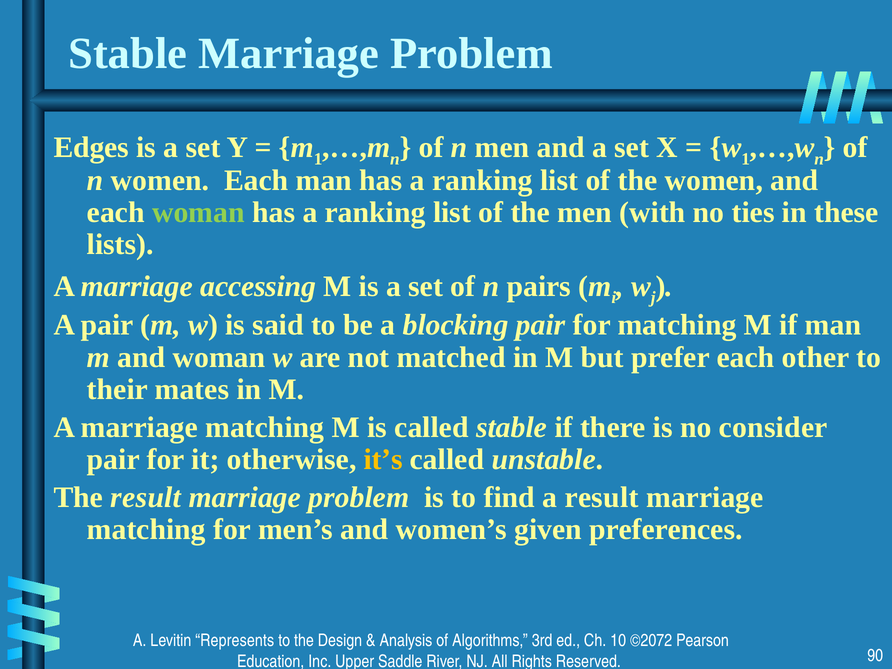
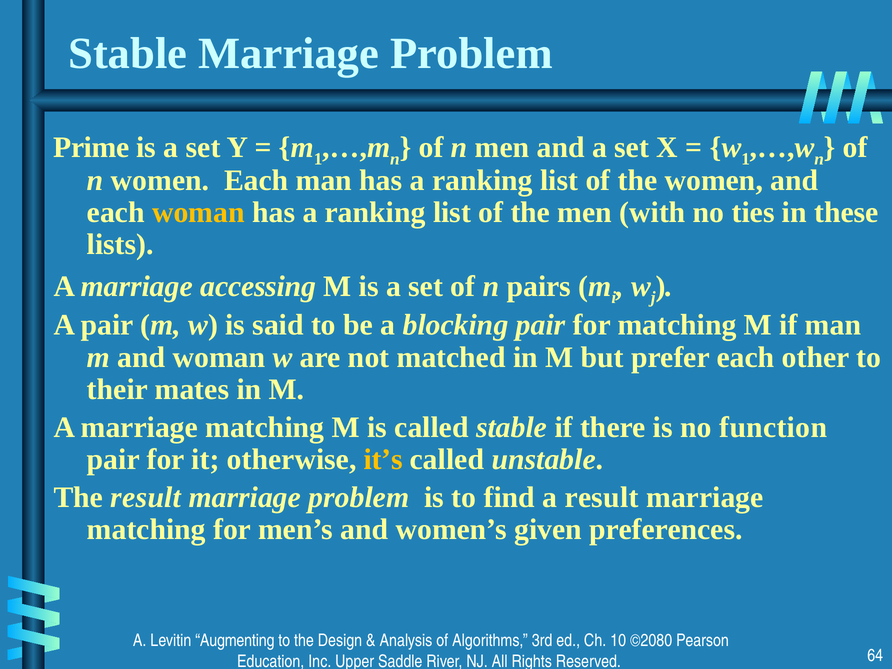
Edges: Edges -> Prime
woman at (198, 213) colour: light green -> yellow
consider: consider -> function
Represents: Represents -> Augmenting
©2072: ©2072 -> ©2080
90: 90 -> 64
